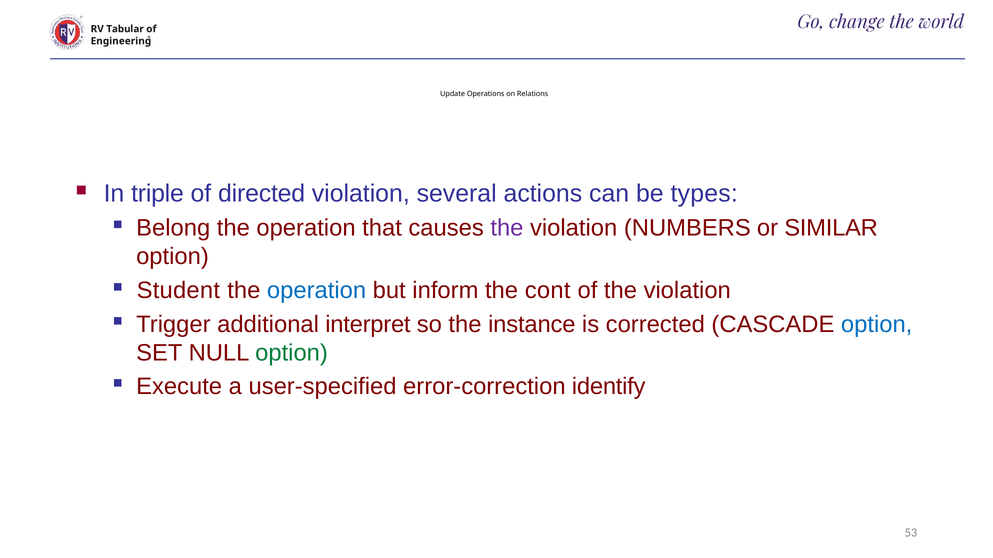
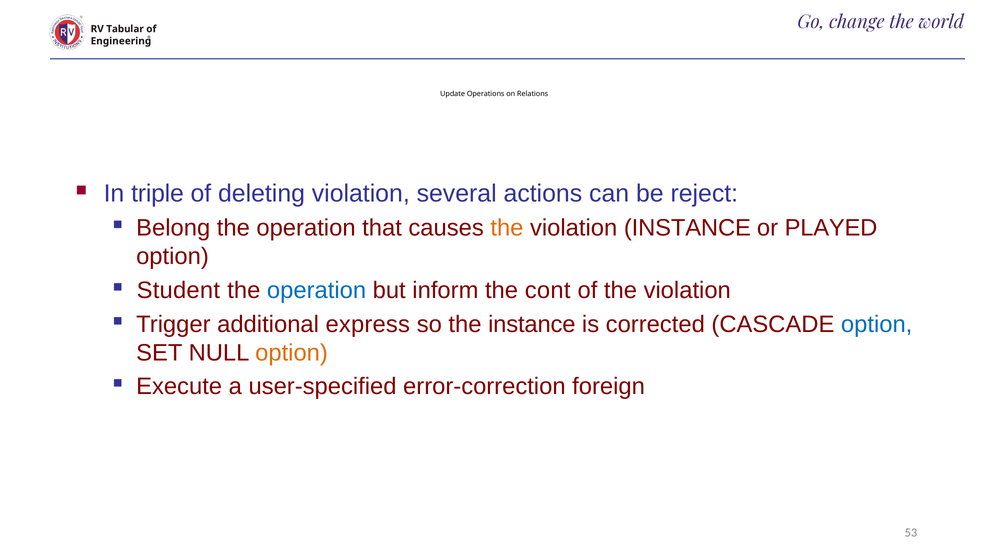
directed: directed -> deleting
be types: types -> reject
the at (507, 228) colour: purple -> orange
violation NUMBERS: NUMBERS -> INSTANCE
SIMILAR: SIMILAR -> PLAYED
interpret: interpret -> express
option at (292, 353) colour: green -> orange
identify: identify -> foreign
